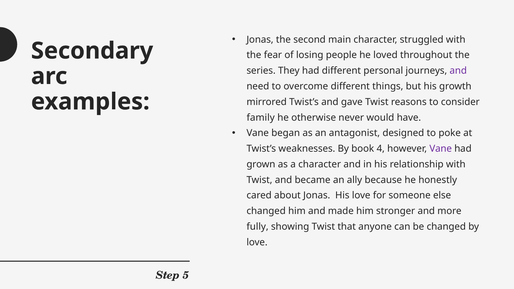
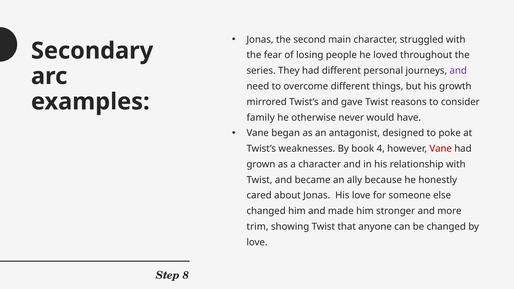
Vane at (441, 149) colour: purple -> red
fully: fully -> trim
5: 5 -> 8
